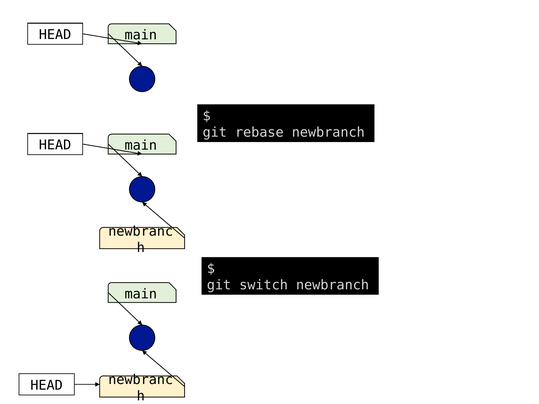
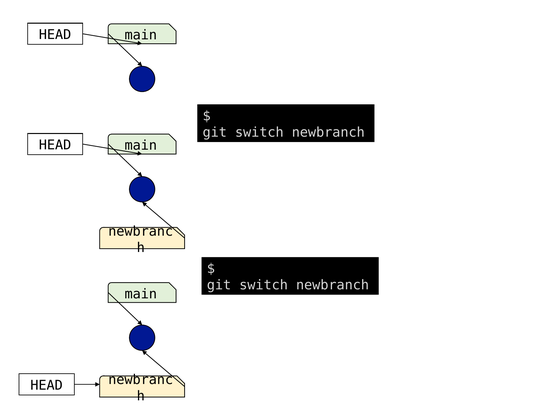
rebase at (259, 132): rebase -> switch
